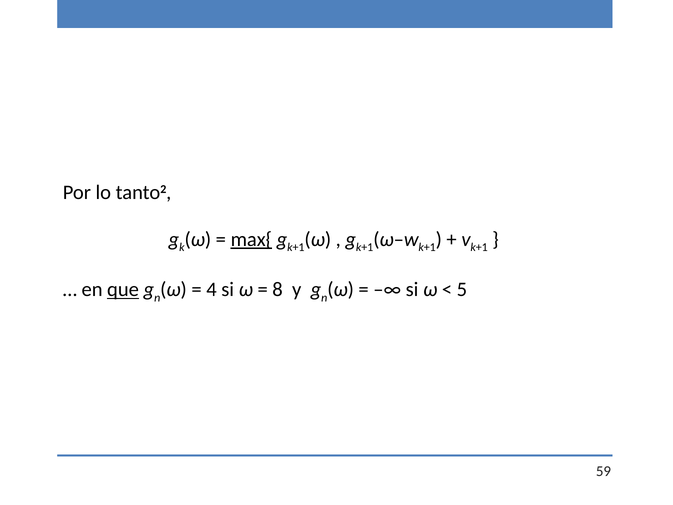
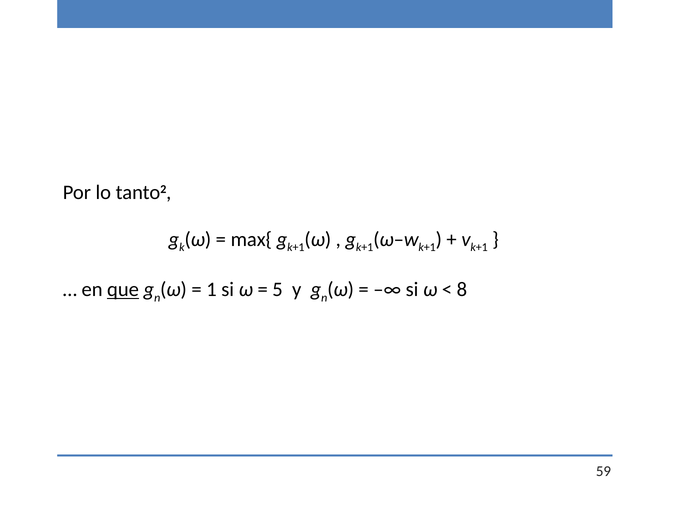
max{ underline: present -> none
4: 4 -> 1
8: 8 -> 5
5: 5 -> 8
